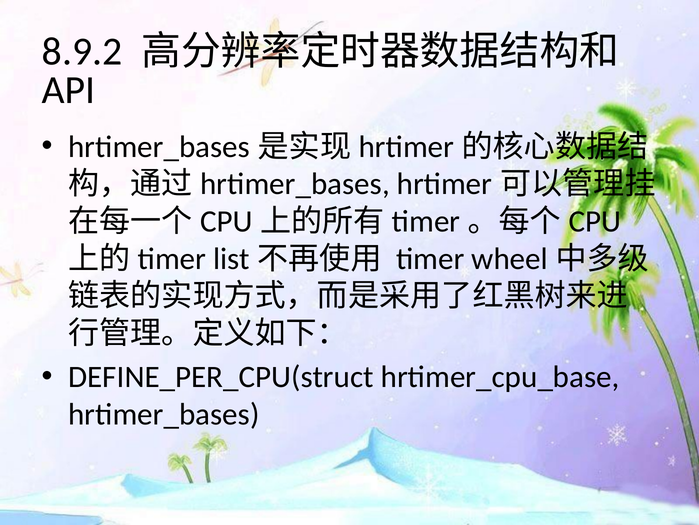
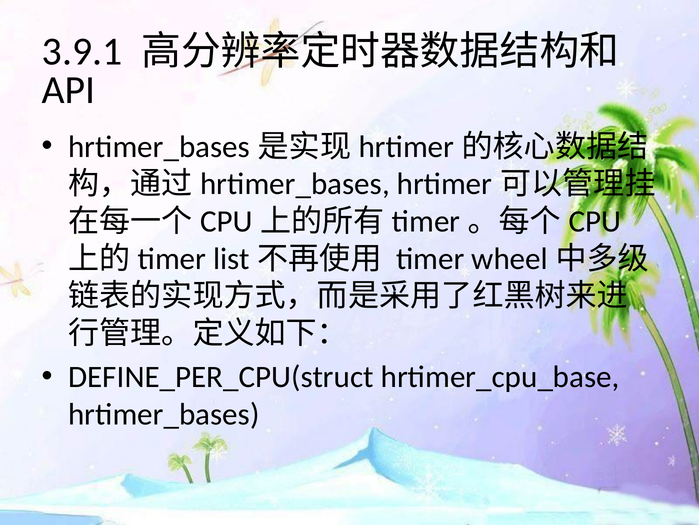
8.9.2: 8.9.2 -> 3.9.1
